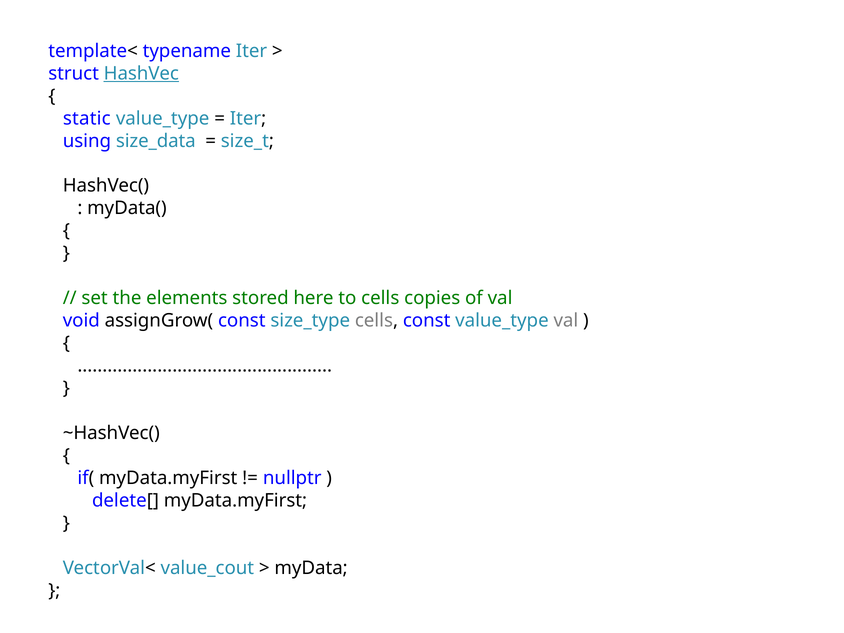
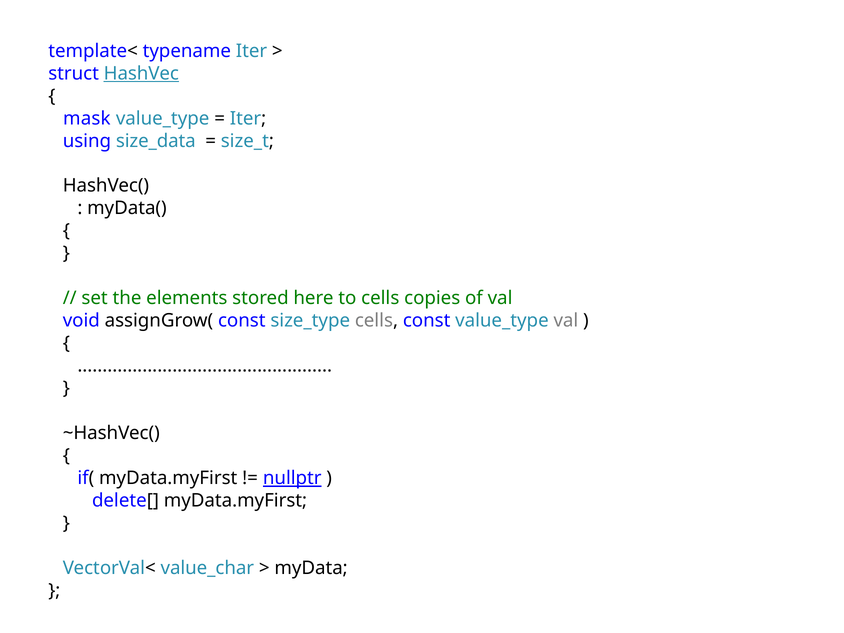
static: static -> mask
nullptr underline: none -> present
value_cout: value_cout -> value_char
